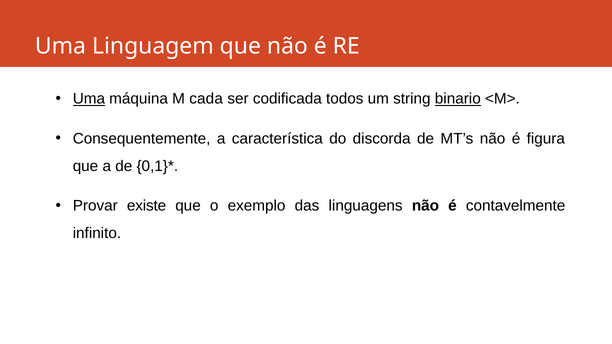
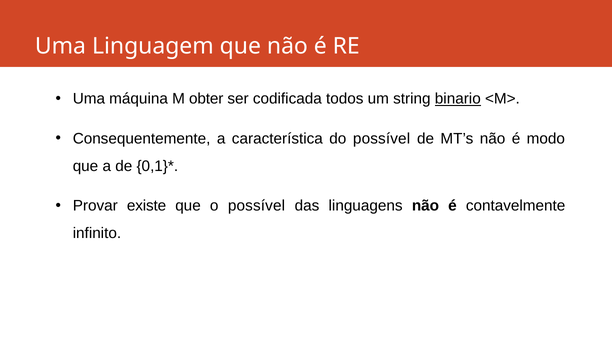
Uma at (89, 99) underline: present -> none
cada: cada -> obter
do discorda: discorda -> possível
figura: figura -> modo
o exemplo: exemplo -> possível
